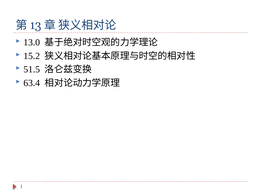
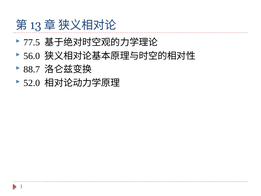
13.0: 13.0 -> 77.5
15.2: 15.2 -> 56.0
51.5: 51.5 -> 88.7
63.4: 63.4 -> 52.0
